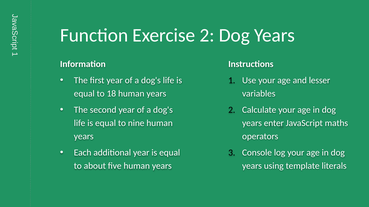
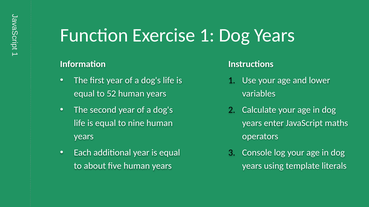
Exercise 2: 2 -> 1
lesser: lesser -> lower
18: 18 -> 52
